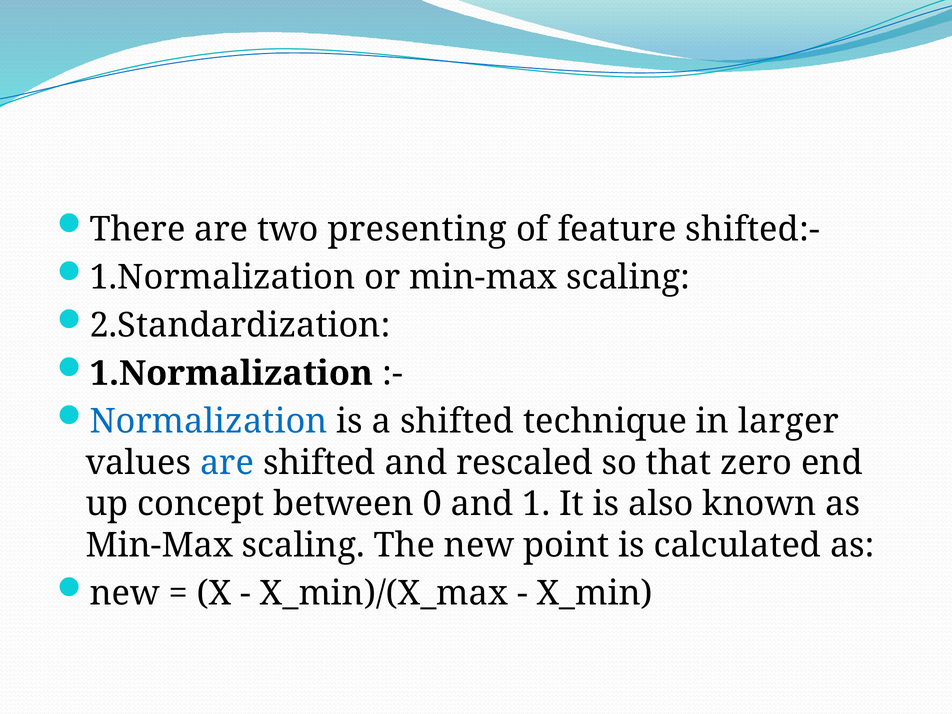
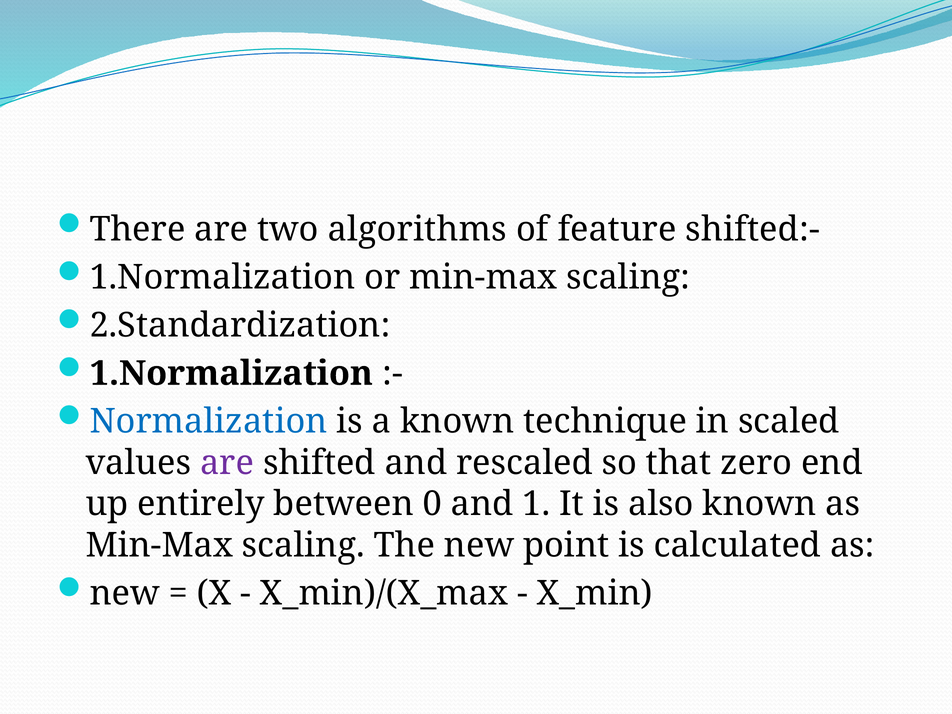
presenting: presenting -> algorithms
a shifted: shifted -> known
larger: larger -> scaled
are at (227, 463) colour: blue -> purple
concept: concept -> entirely
